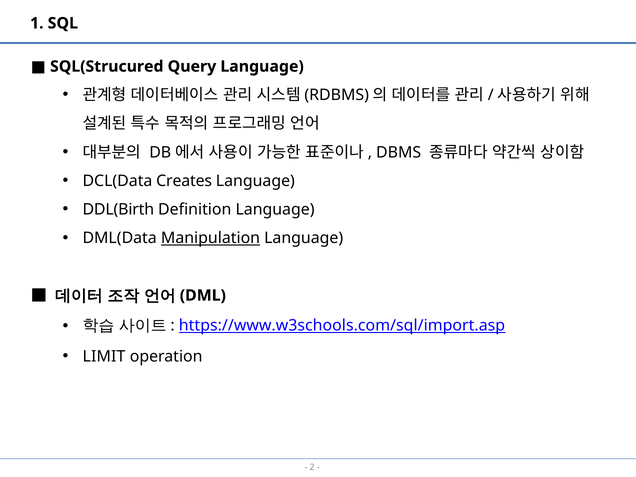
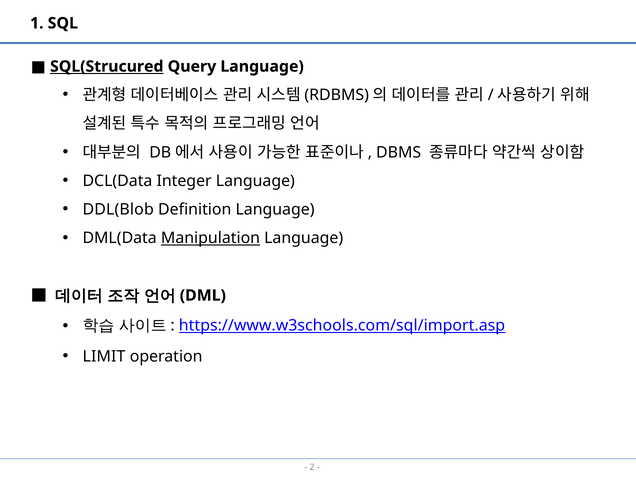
SQL(Strucured underline: none -> present
Creates: Creates -> Integer
DDL(Birth: DDL(Birth -> DDL(Blob
